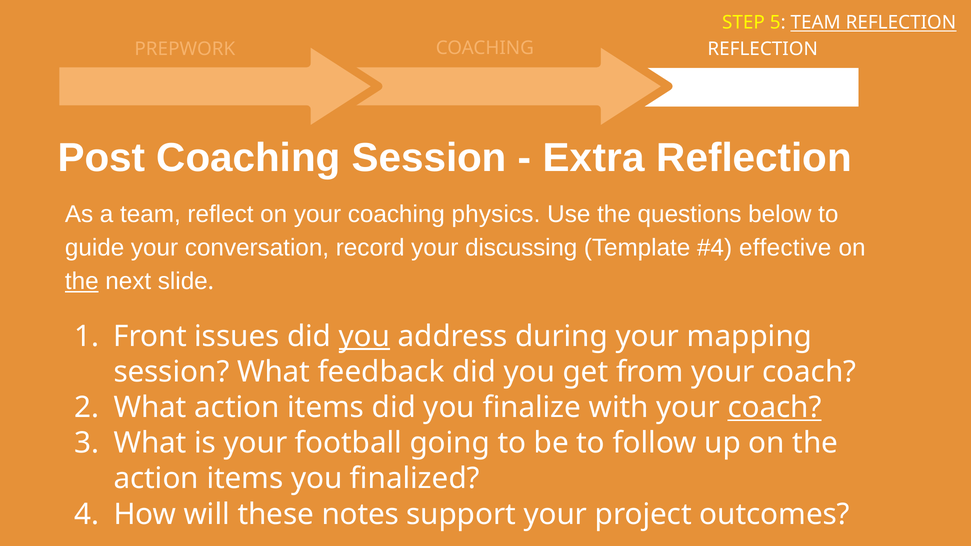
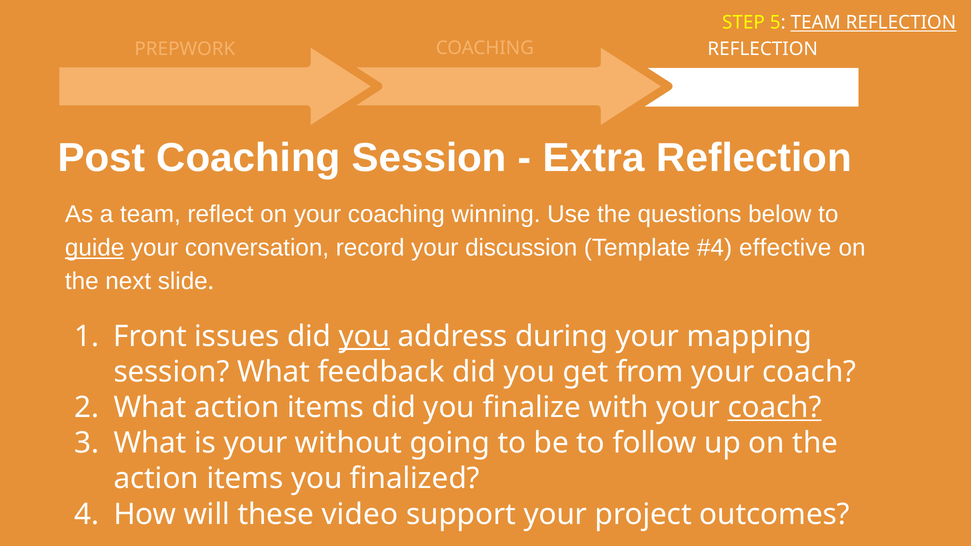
physics: physics -> winning
guide underline: none -> present
discussing: discussing -> discussion
the at (82, 281) underline: present -> none
football: football -> without
notes: notes -> video
